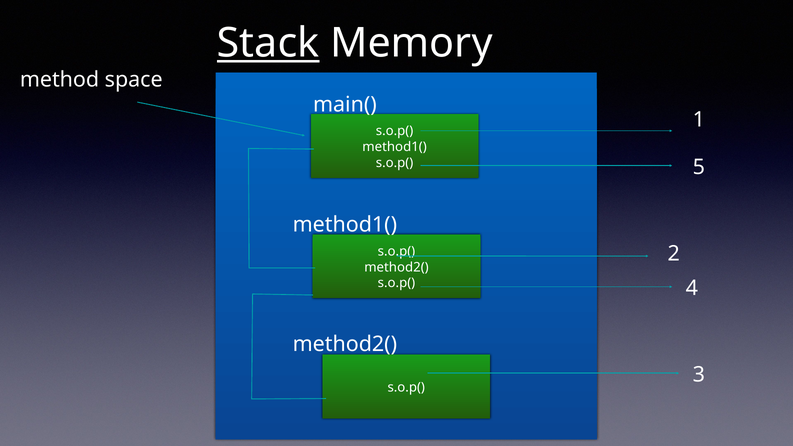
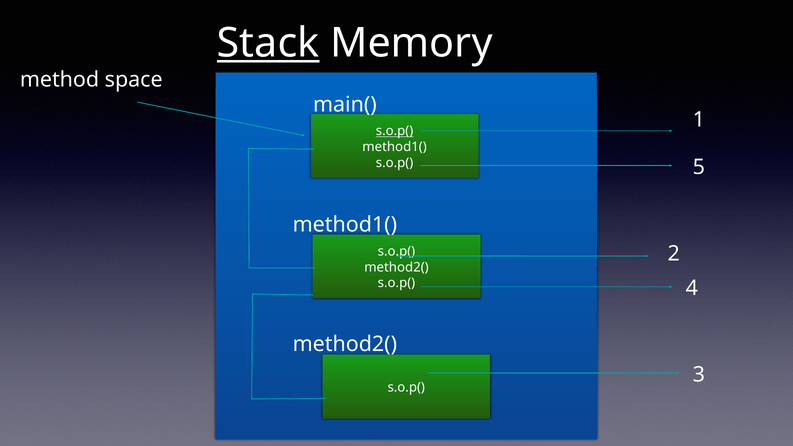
s.o.p( at (395, 131) underline: none -> present
